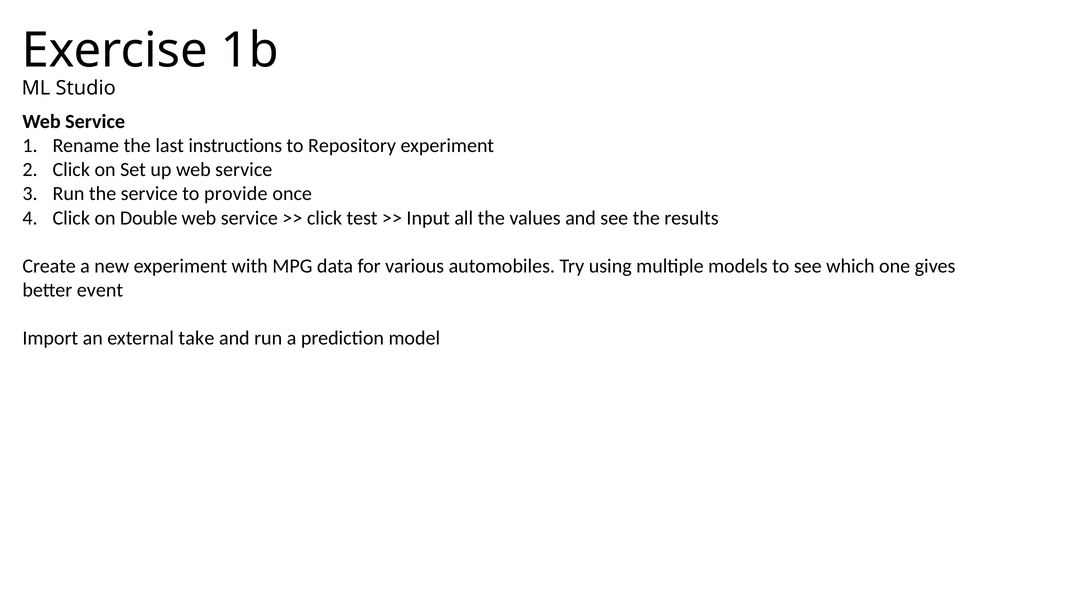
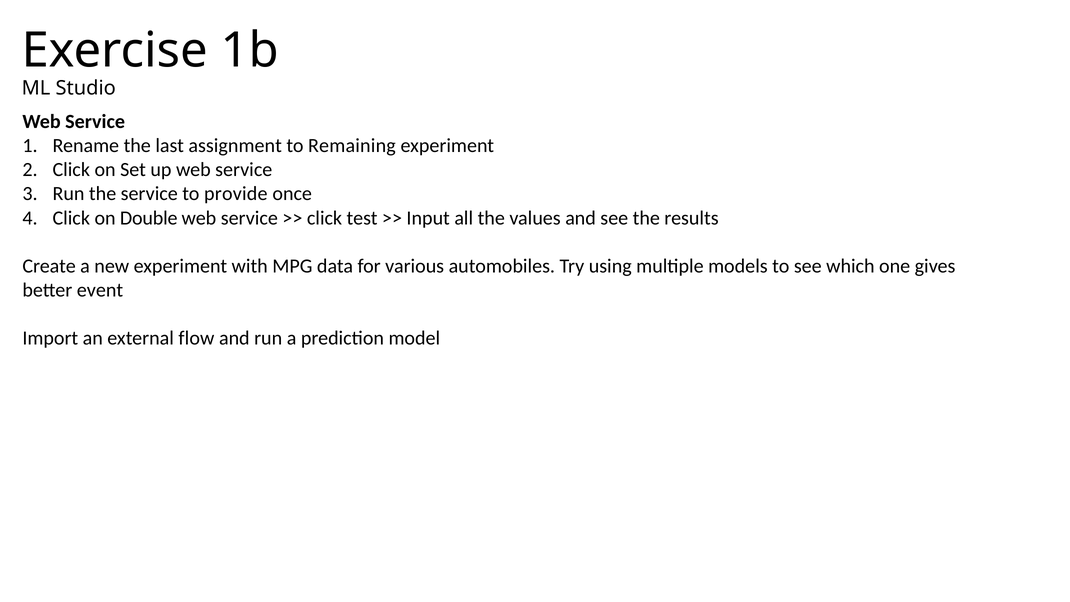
instructions: instructions -> assignment
Repository: Repository -> Remaining
take: take -> flow
